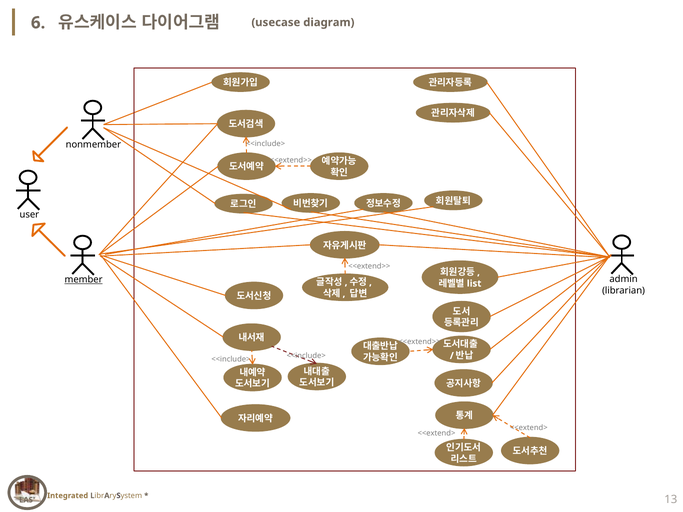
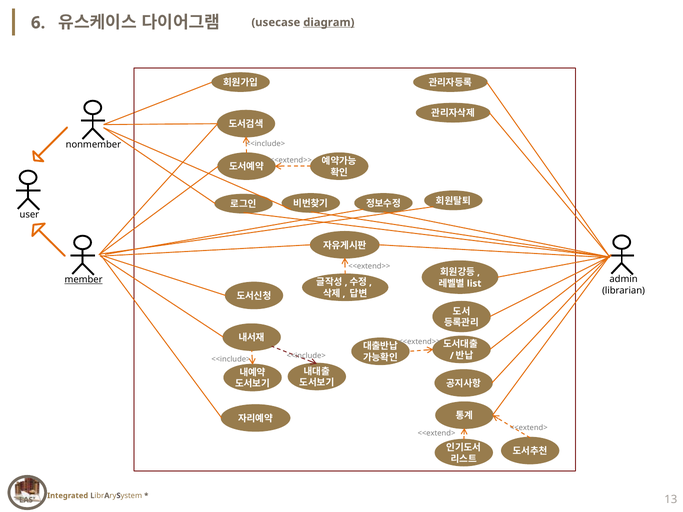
diagram underline: none -> present
